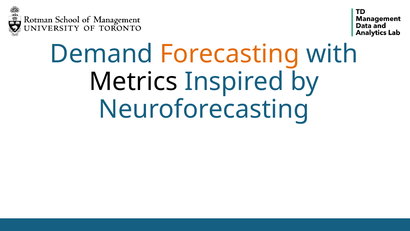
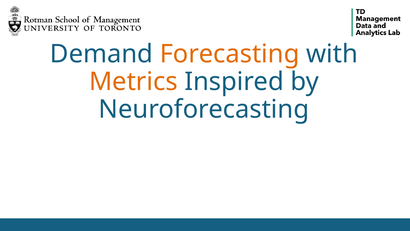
Metrics colour: black -> orange
